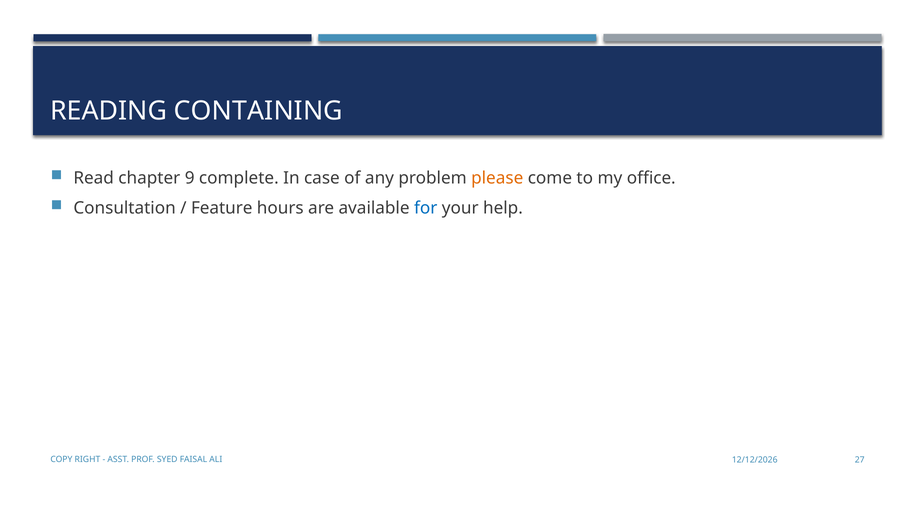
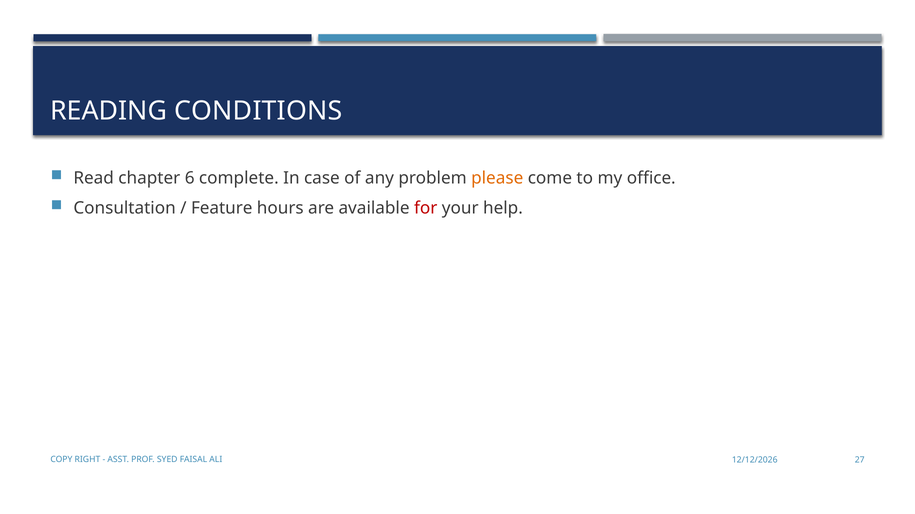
CONTAINING: CONTAINING -> CONDITIONS
9: 9 -> 6
for colour: blue -> red
